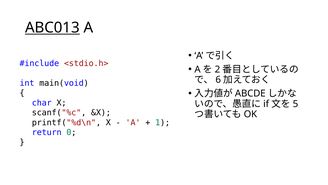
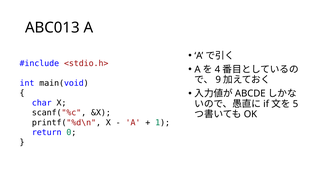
ABC013 underline: present -> none
2: 2 -> 4
6: 6 -> 9
